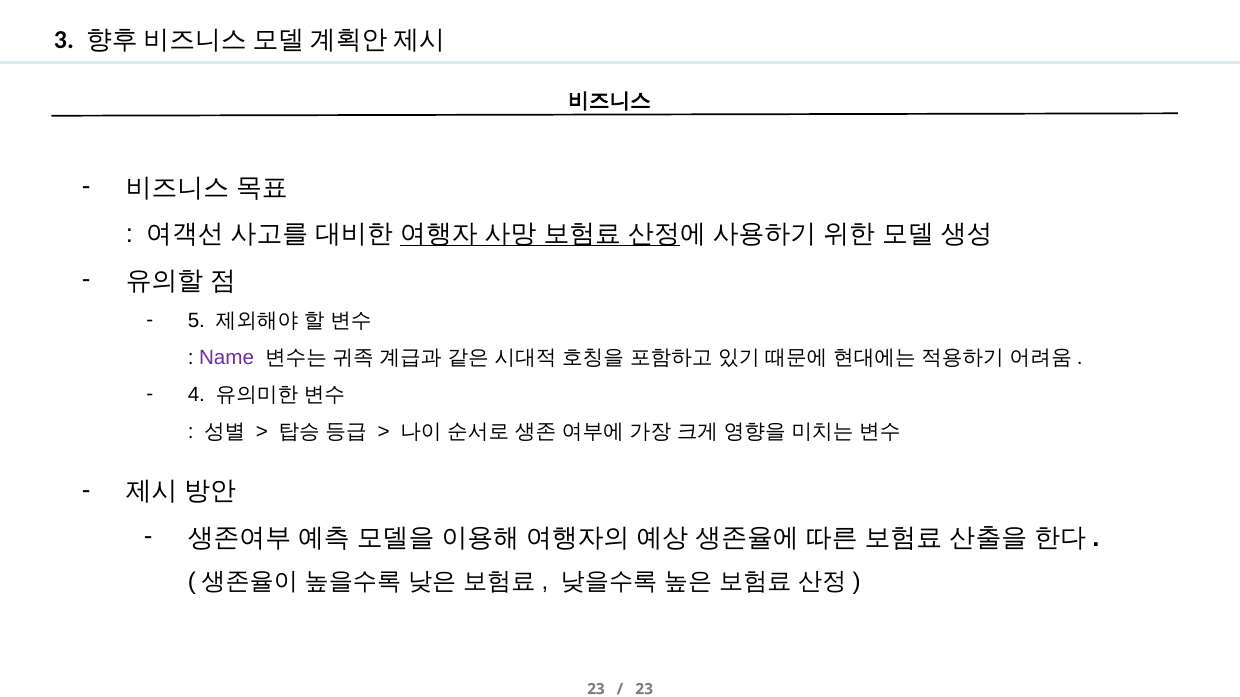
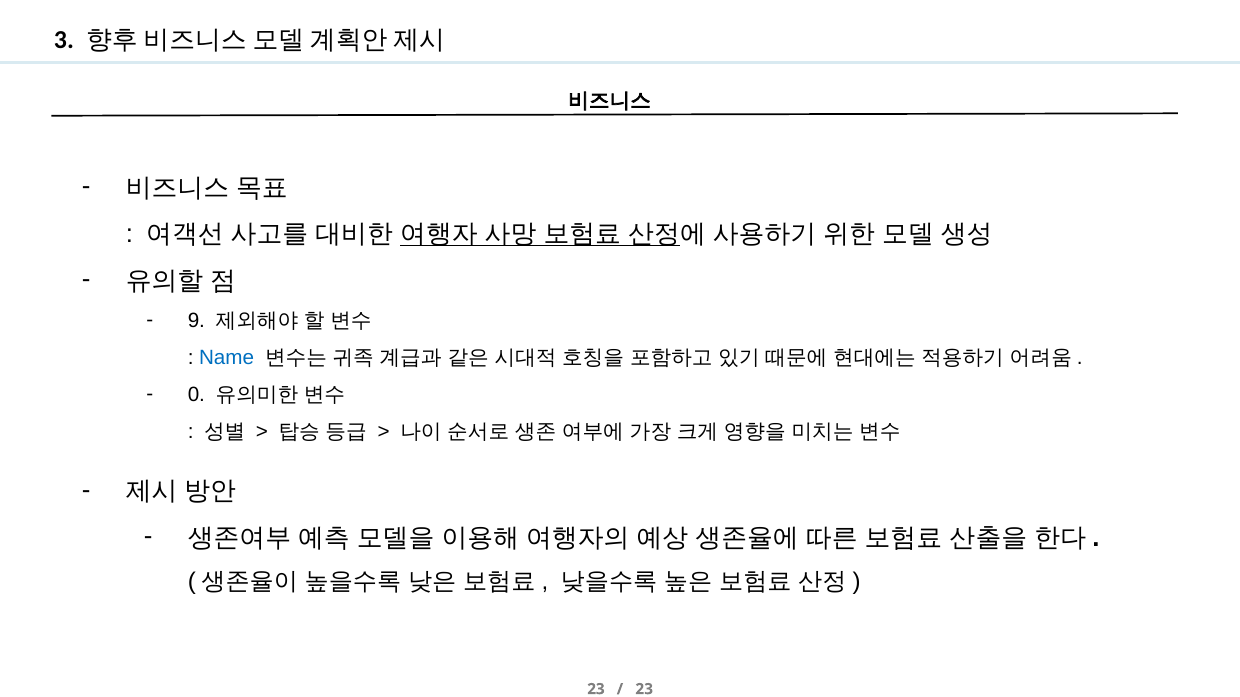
5: 5 -> 9
Name colour: purple -> blue
4: 4 -> 0
